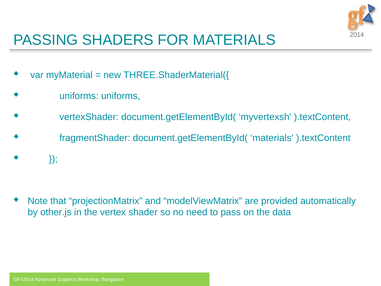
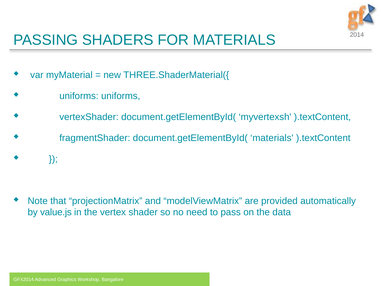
other.js: other.js -> value.js
